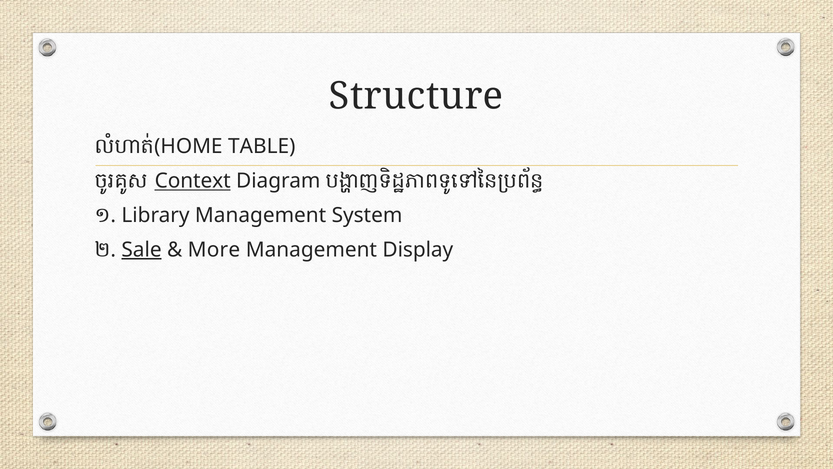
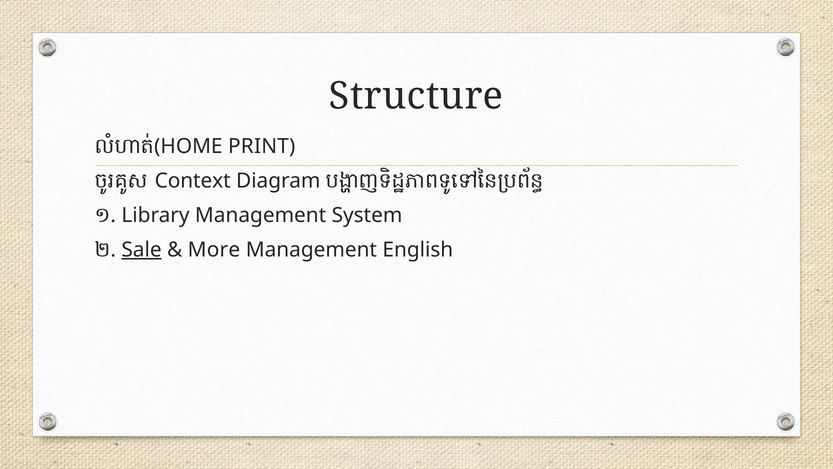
TABLE: TABLE -> PRINT
Context underline: present -> none
Display: Display -> English
